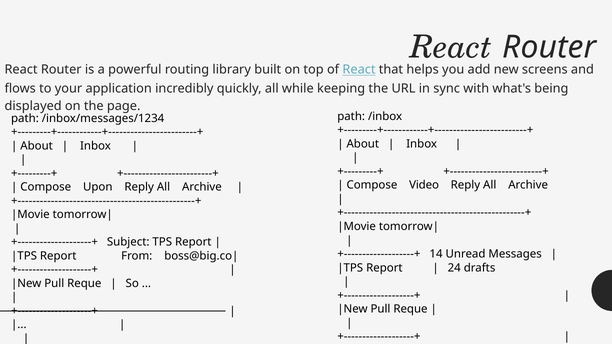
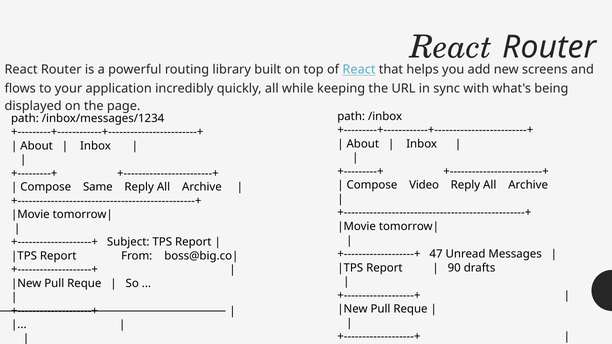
Upon: Upon -> Same
14: 14 -> 47
24: 24 -> 90
